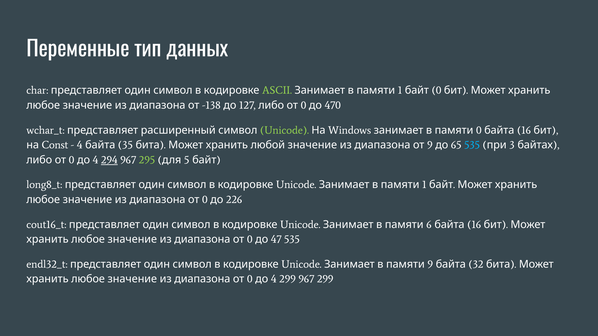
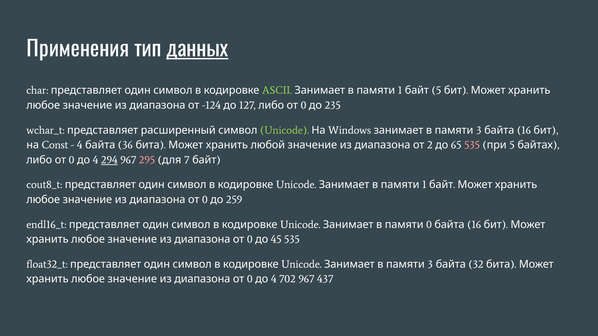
Переменные: Переменные -> Применения
данных underline: none -> present
1 0: 0 -> 5
-138: -138 -> -124
470: 470 -> 235
Windows 0: 0 -> 3
35: 35 -> 36
9 at (430, 145): 9 -> 2
535 at (472, 145) colour: light blue -> pink
3 at (512, 145): 3 -> 5
295 colour: light green -> pink
5: 5 -> 7
long8_t: long8_t -> cout8_t
226: 226 -> 259
cout16_t: cout16_t -> endl16_t
Unicode 6: 6 -> 0
47: 47 -> 45
endl32_t: endl32_t -> float32_t
Unicode 9: 9 -> 3
4 299: 299 -> 702
967 299: 299 -> 437
